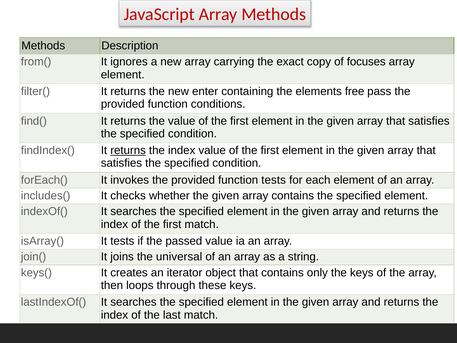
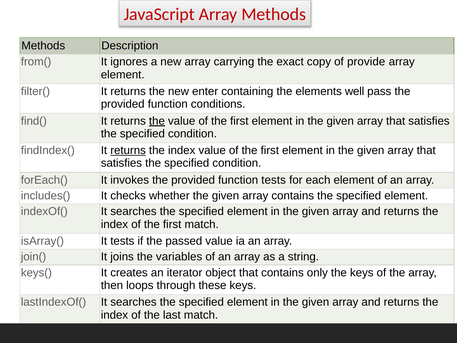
focuses: focuses -> provide
free: free -> well
the at (157, 121) underline: none -> present
universal: universal -> variables
